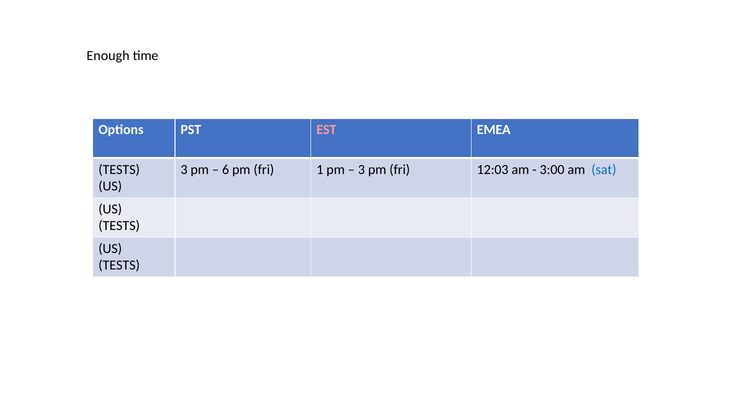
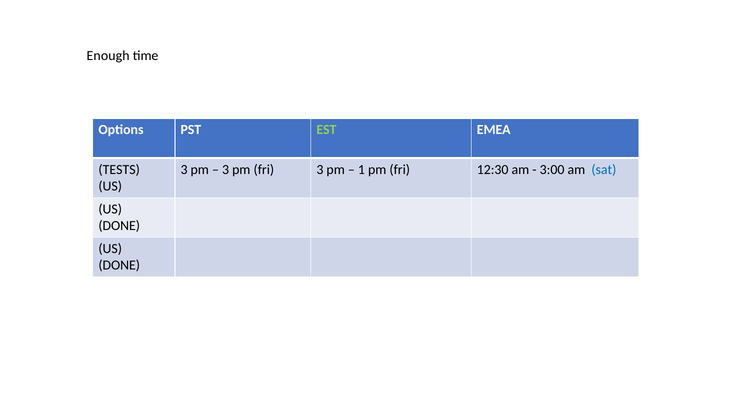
EST colour: pink -> light green
6 at (226, 170): 6 -> 3
fri 1: 1 -> 3
3 at (361, 170): 3 -> 1
12:03: 12:03 -> 12:30
TESTS at (119, 226): TESTS -> DONE
TESTS at (119, 265): TESTS -> DONE
